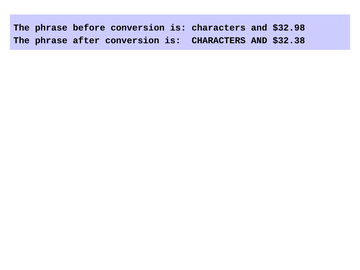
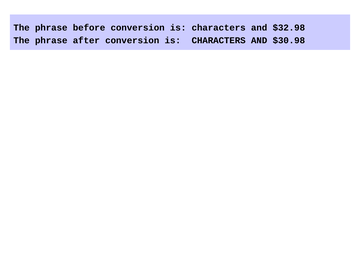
$32.38: $32.38 -> $30.98
